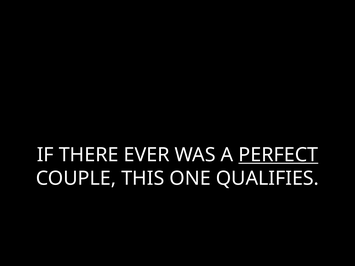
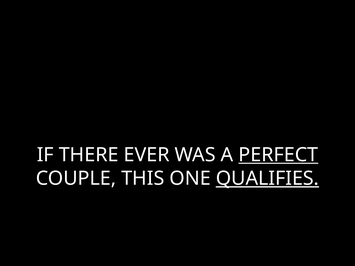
QUALIFIES underline: none -> present
